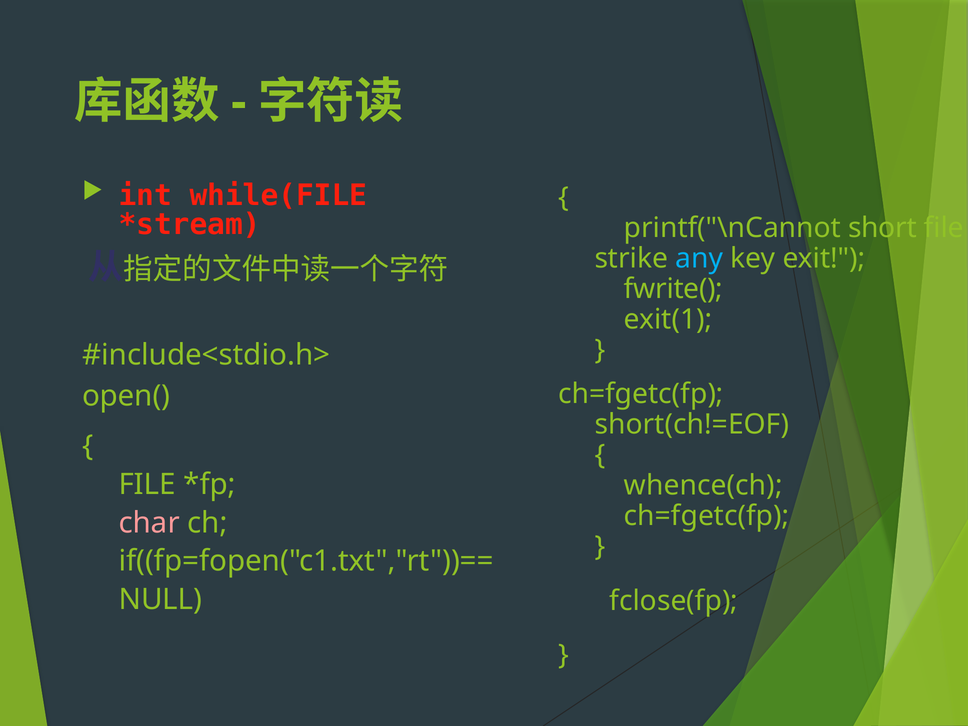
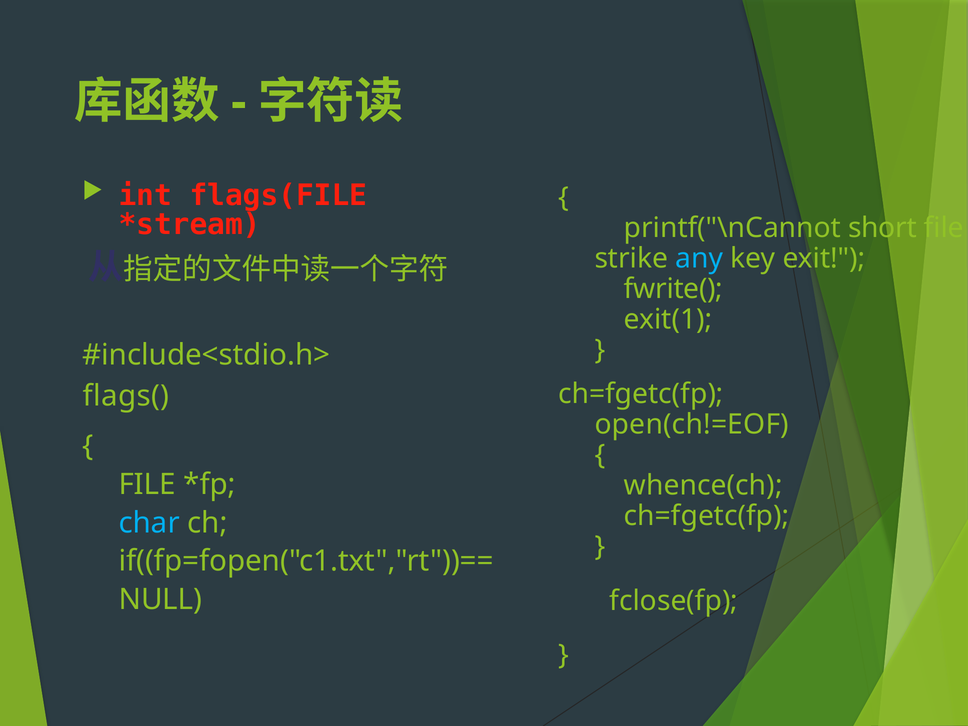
while(FILE: while(FILE -> flags(FILE
open(: open( -> flags(
short(ch!=EOF: short(ch!=EOF -> open(ch!=EOF
char colour: pink -> light blue
